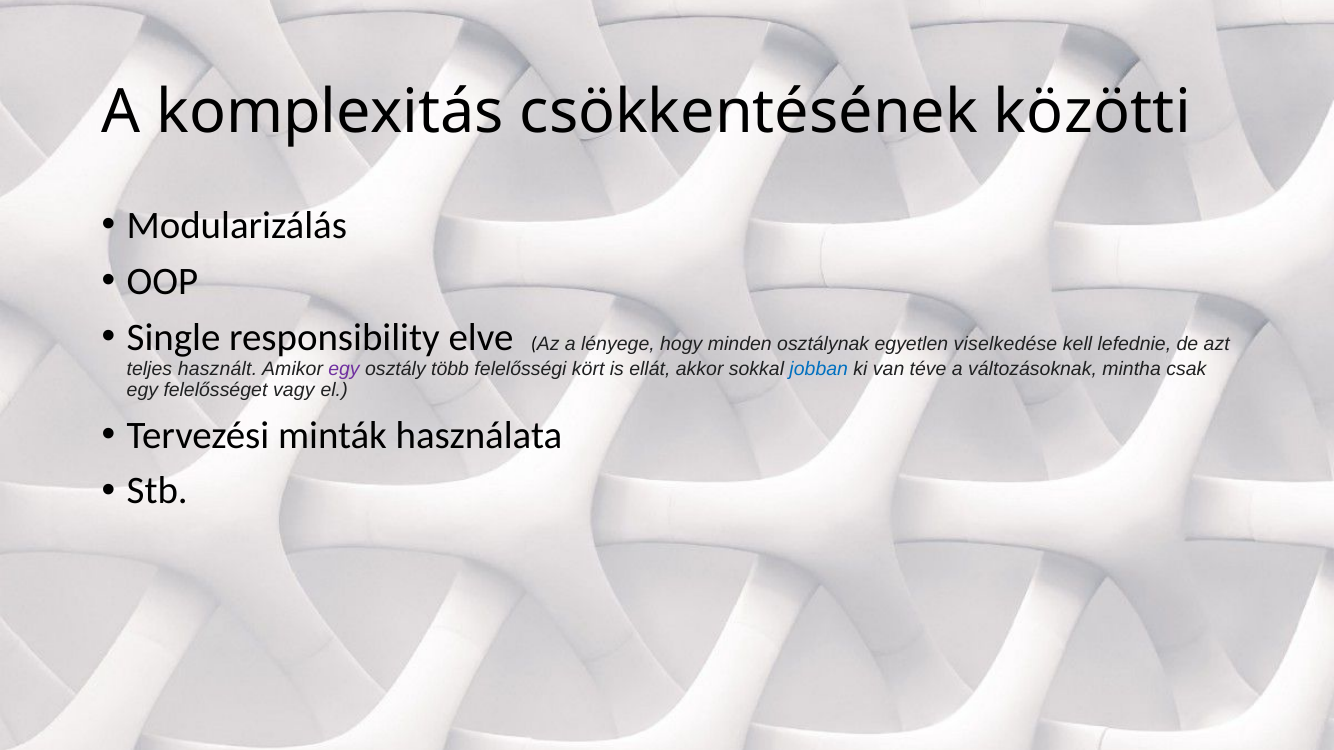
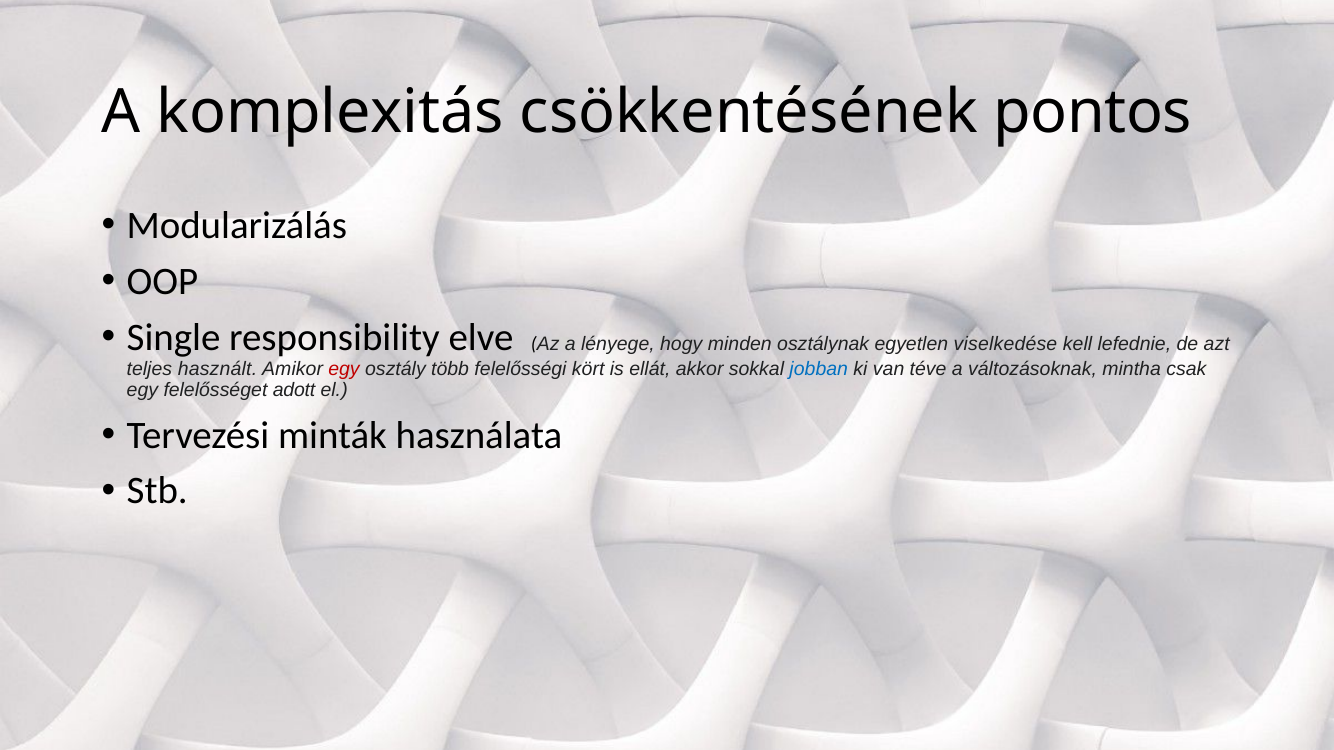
közötti: közötti -> pontos
egy at (344, 369) colour: purple -> red
vagy: vagy -> adott
